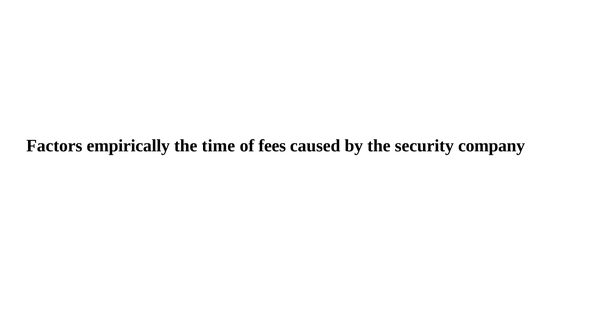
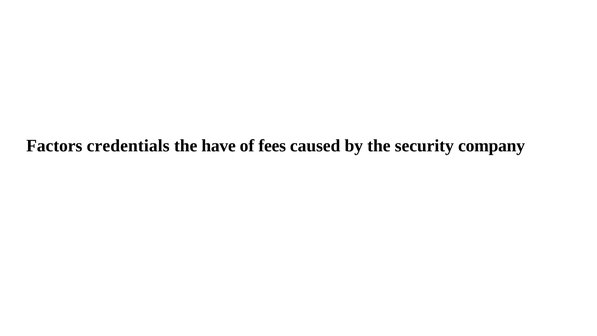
empirically: empirically -> credentials
time: time -> have
